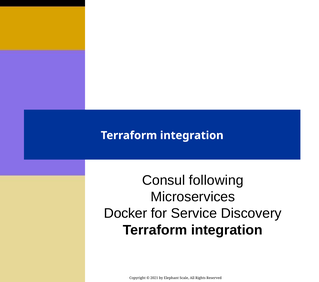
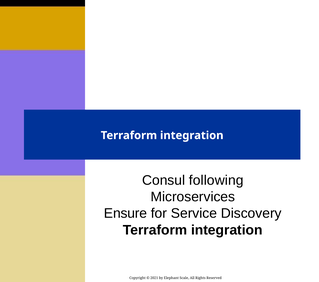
Docker: Docker -> Ensure
